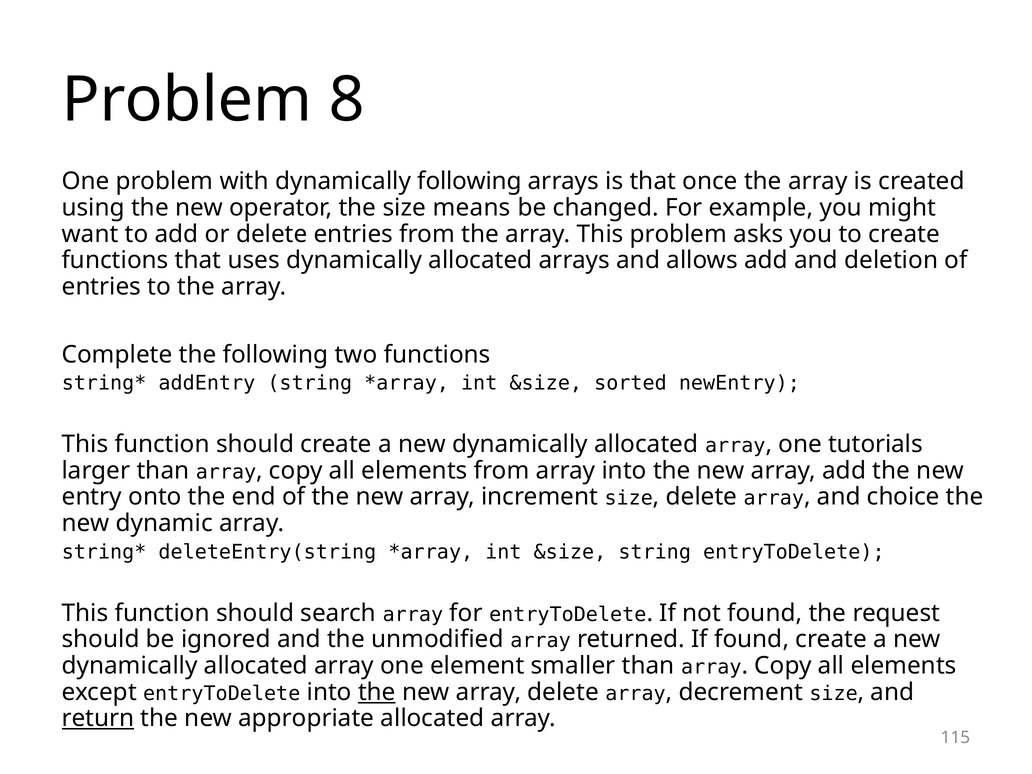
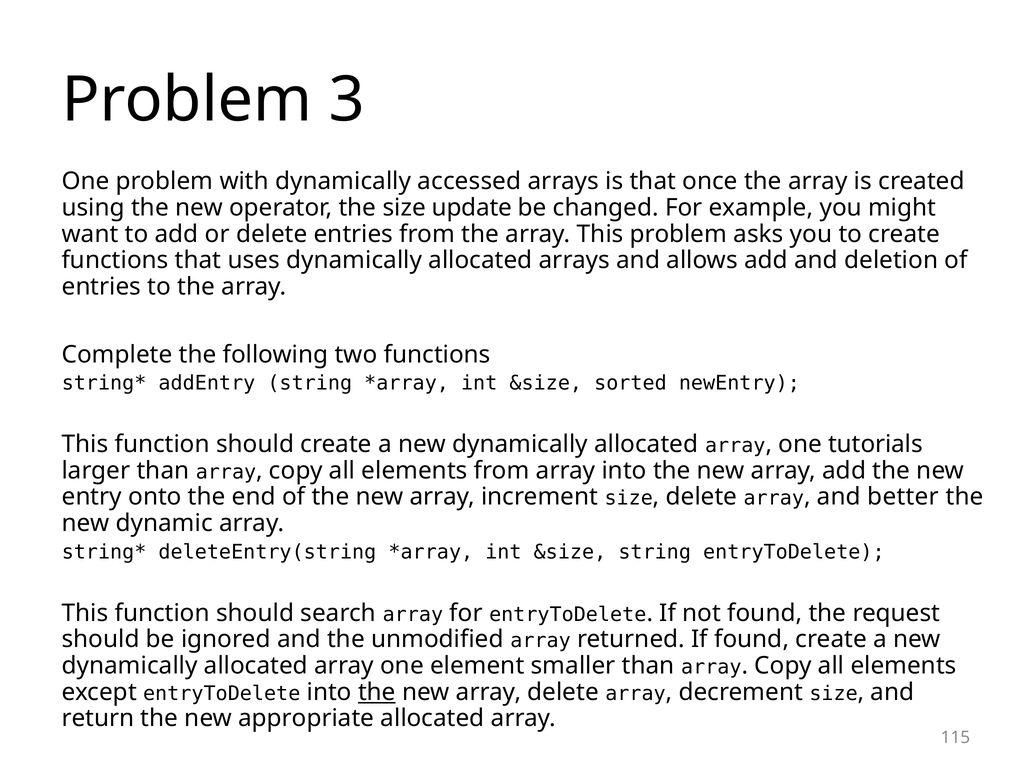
8: 8 -> 3
dynamically following: following -> accessed
means: means -> update
choice: choice -> better
return underline: present -> none
